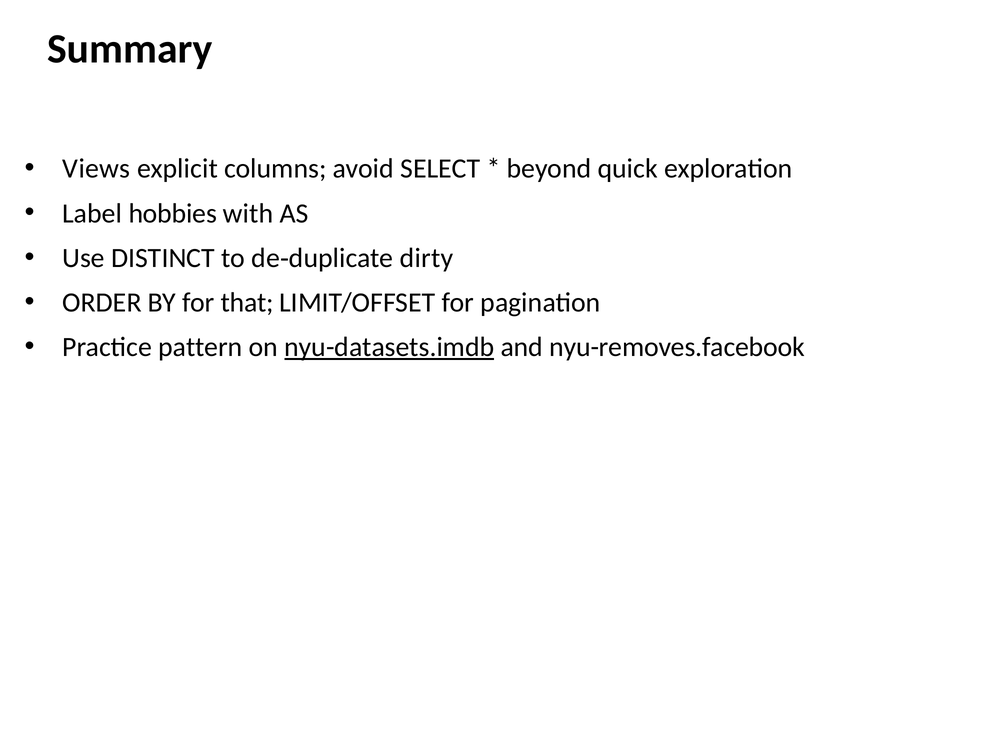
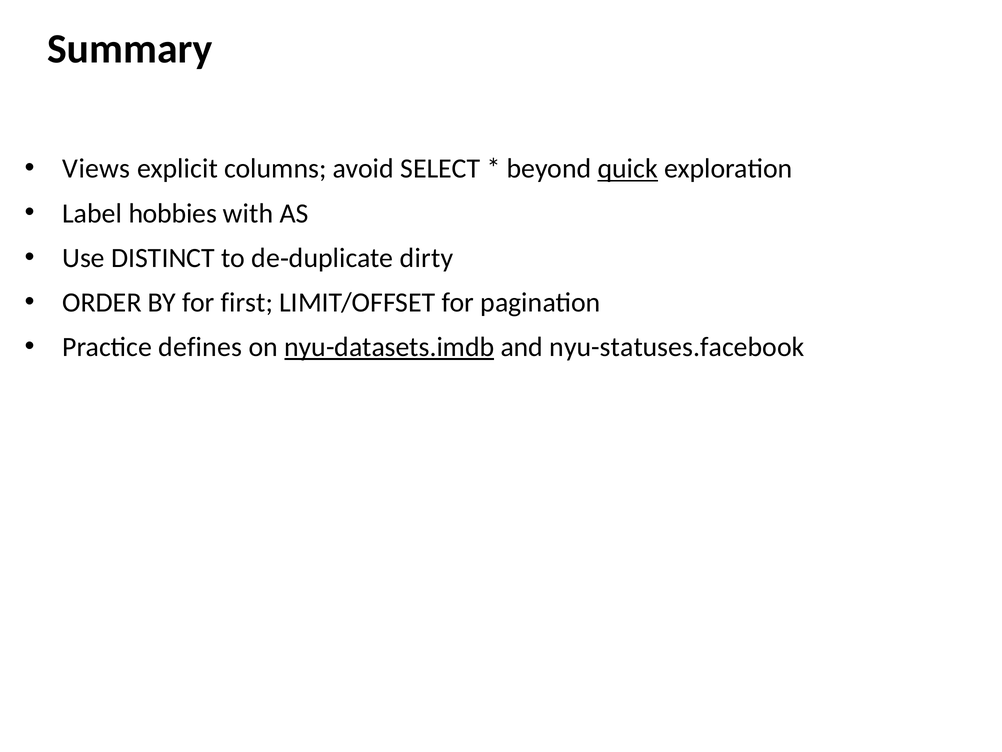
quick underline: none -> present
that: that -> first
pattern: pattern -> defines
nyu-removes.facebook: nyu-removes.facebook -> nyu-statuses.facebook
